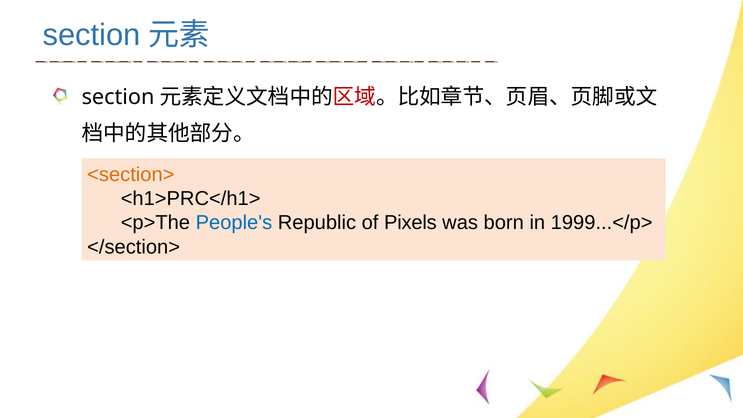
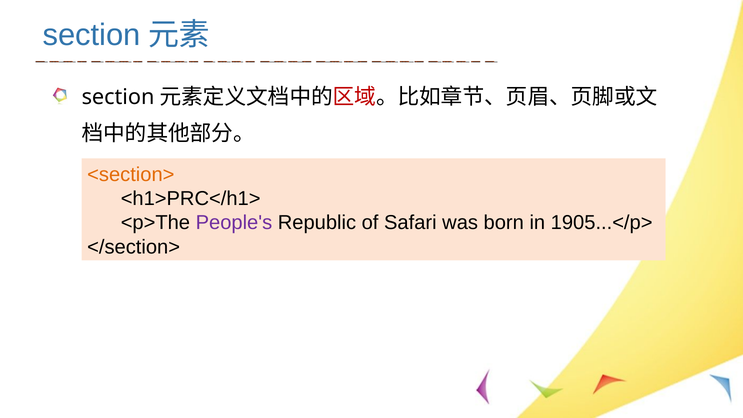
People's colour: blue -> purple
Pixels: Pixels -> Safari
1999...</p>: 1999...</p> -> 1905...</p>
